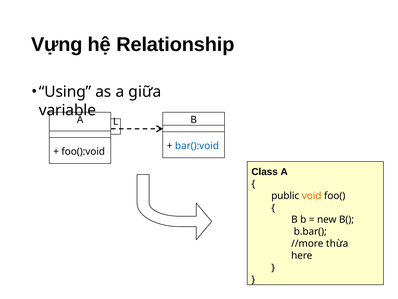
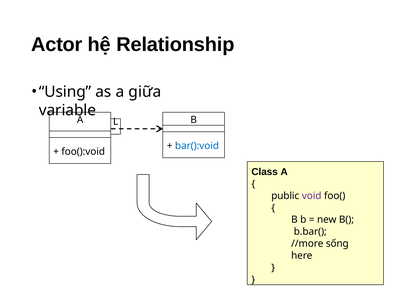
Vựng: Vựng -> Actor
void colour: orange -> purple
thừa: thừa -> sống
